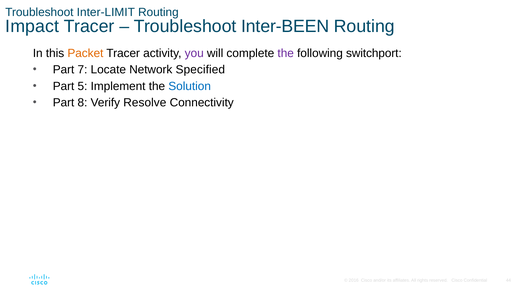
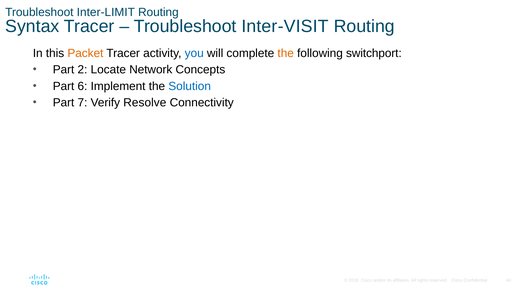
Impact: Impact -> Syntax
Inter-BEEN: Inter-BEEN -> Inter-VISIT
you colour: purple -> blue
the at (286, 53) colour: purple -> orange
7: 7 -> 2
Specified: Specified -> Concepts
5: 5 -> 6
8: 8 -> 7
